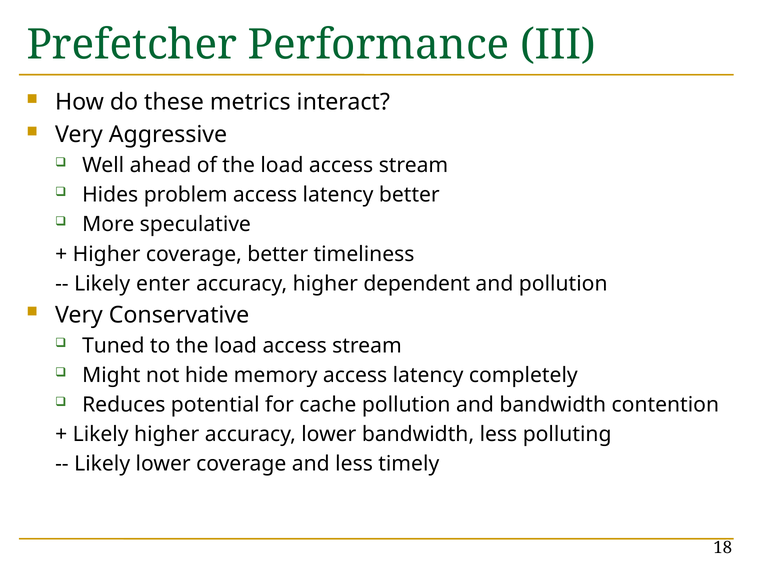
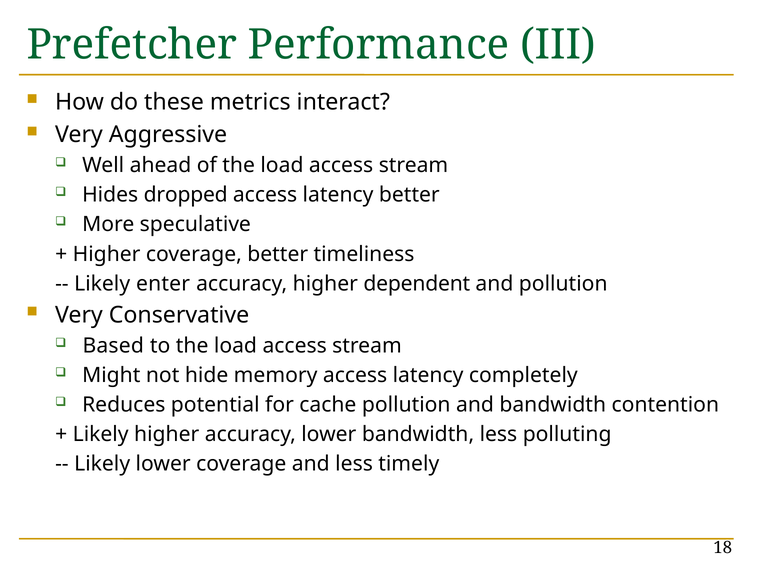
problem: problem -> dropped
Tuned: Tuned -> Based
